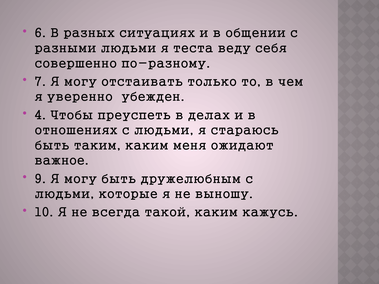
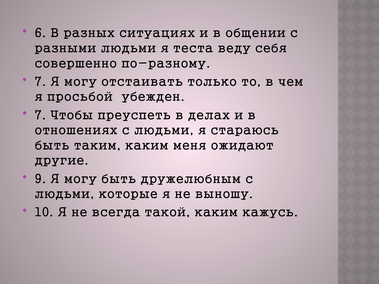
уверенно: уверенно -> просьбой
4 at (40, 115): 4 -> 7
важное: важное -> другие
